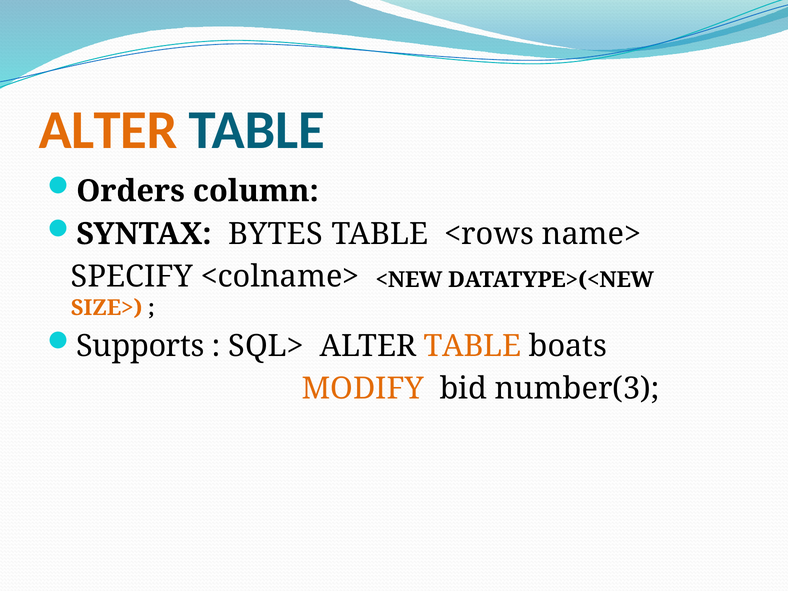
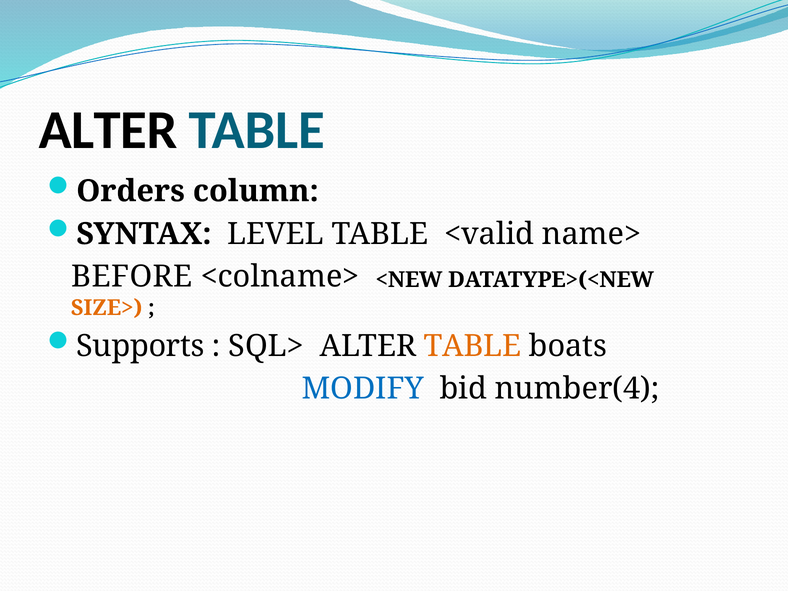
ALTER at (108, 130) colour: orange -> black
BYTES: BYTES -> LEVEL
<rows: <rows -> <valid
SPECIFY: SPECIFY -> BEFORE
MODIFY colour: orange -> blue
number(3: number(3 -> number(4
